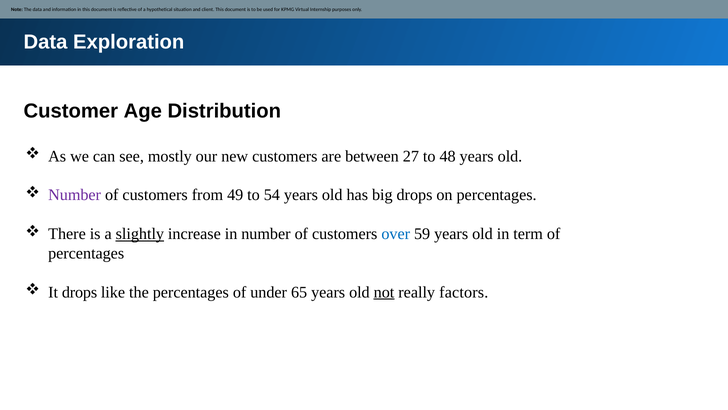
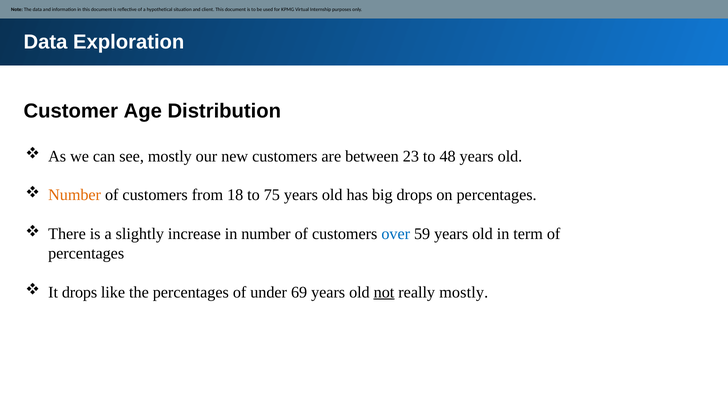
27: 27 -> 23
Number at (75, 195) colour: purple -> orange
49: 49 -> 18
54: 54 -> 75
slightly underline: present -> none
65: 65 -> 69
really factors: factors -> mostly
